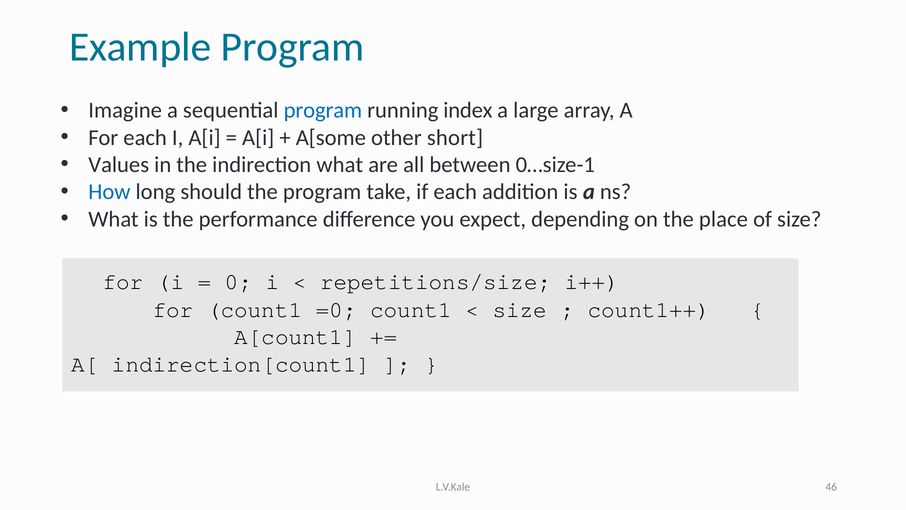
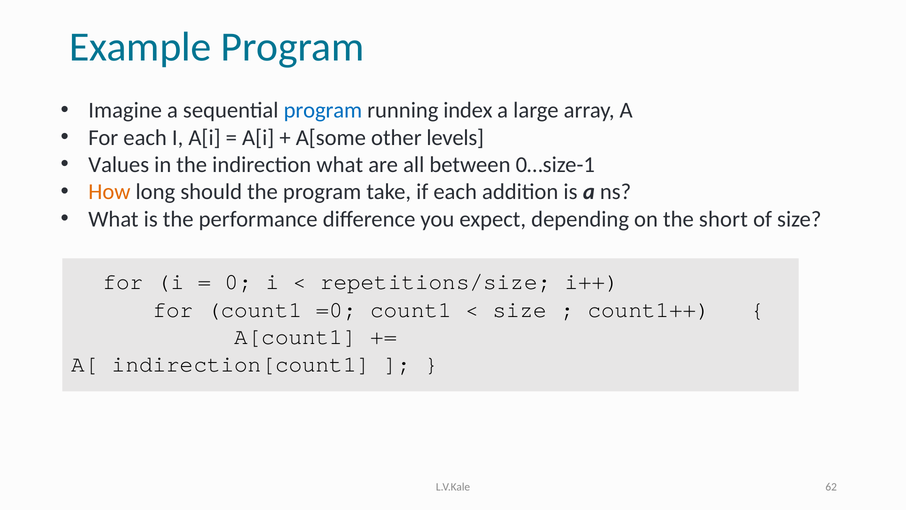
short: short -> levels
How colour: blue -> orange
place: place -> short
46: 46 -> 62
